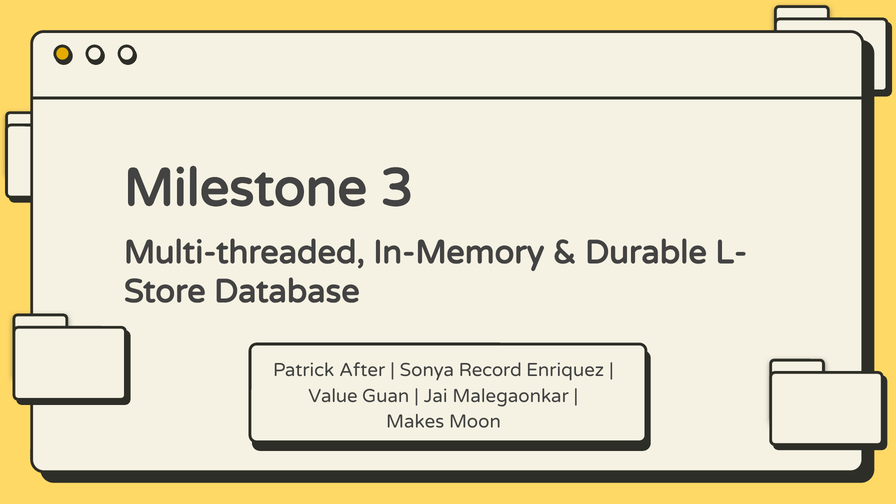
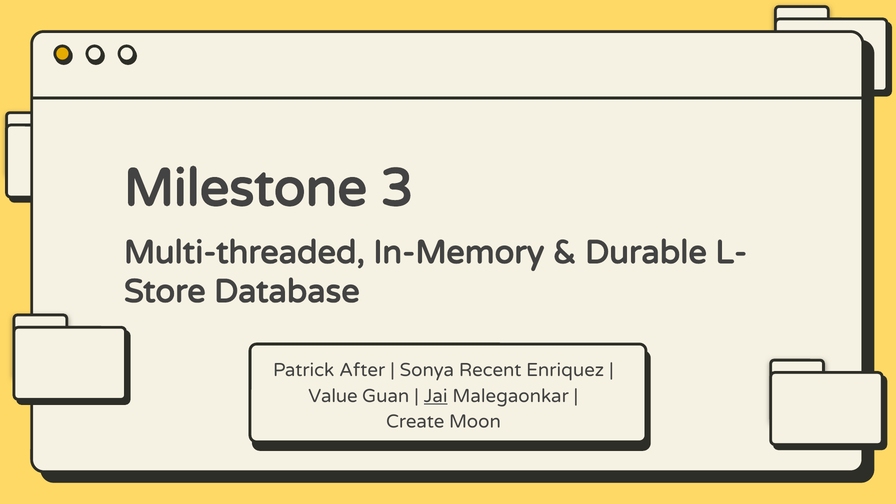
Record: Record -> Recent
Jai underline: none -> present
Makes: Makes -> Create
